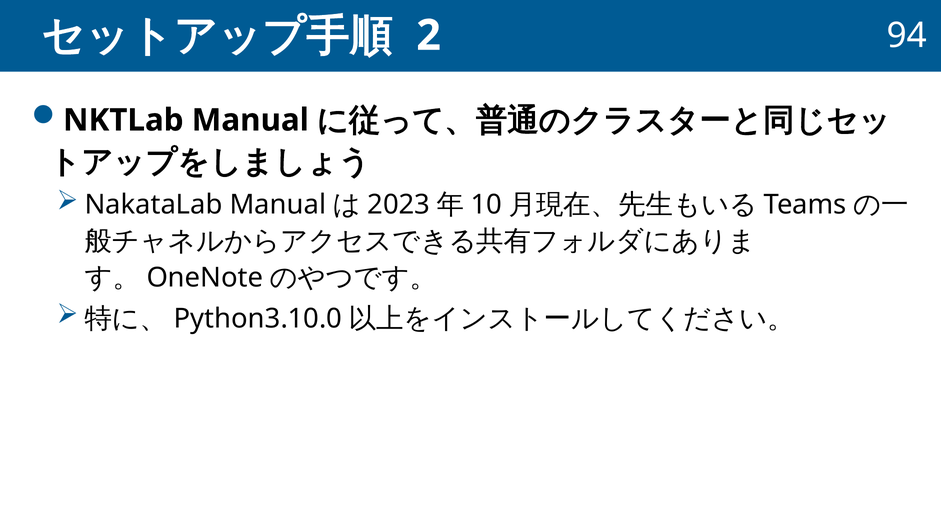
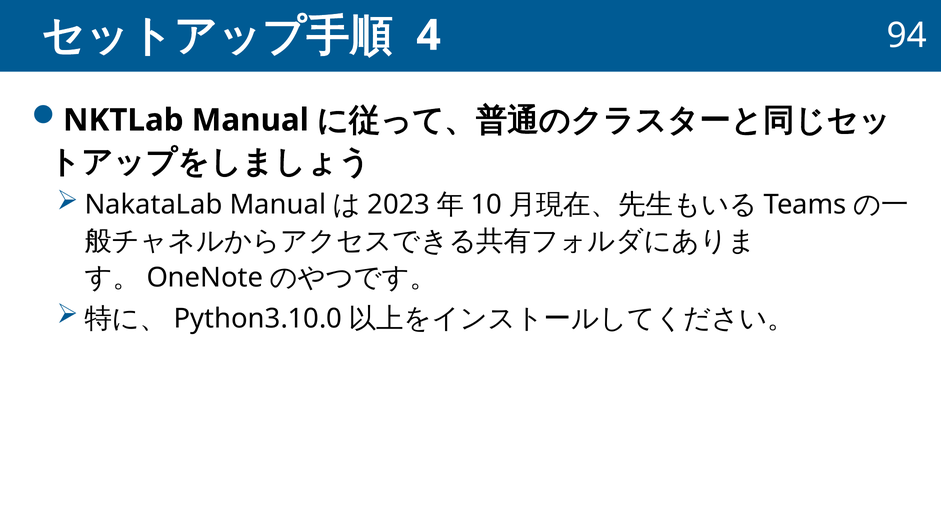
2: 2 -> 4
